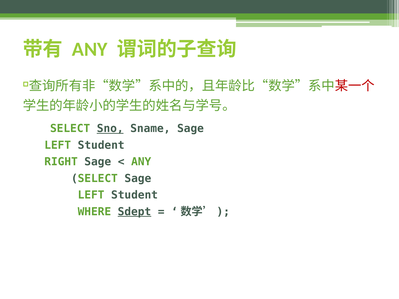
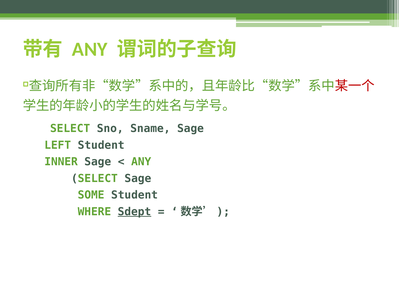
Sno underline: present -> none
RIGHT: RIGHT -> INNER
LEFT at (91, 195): LEFT -> SOME
